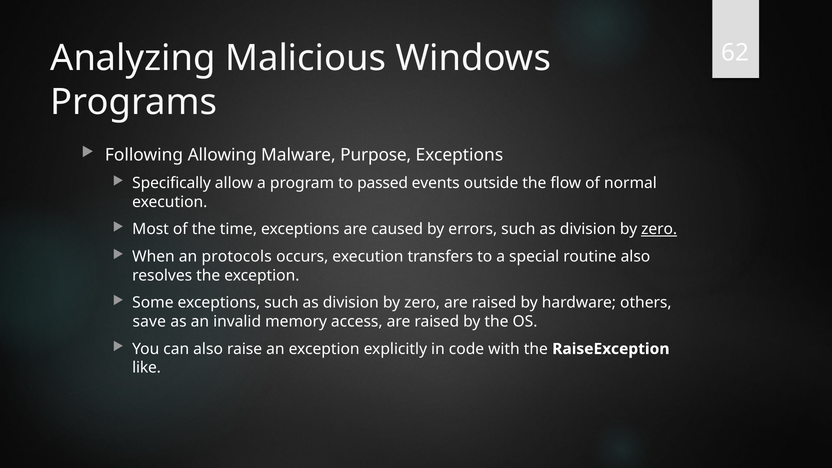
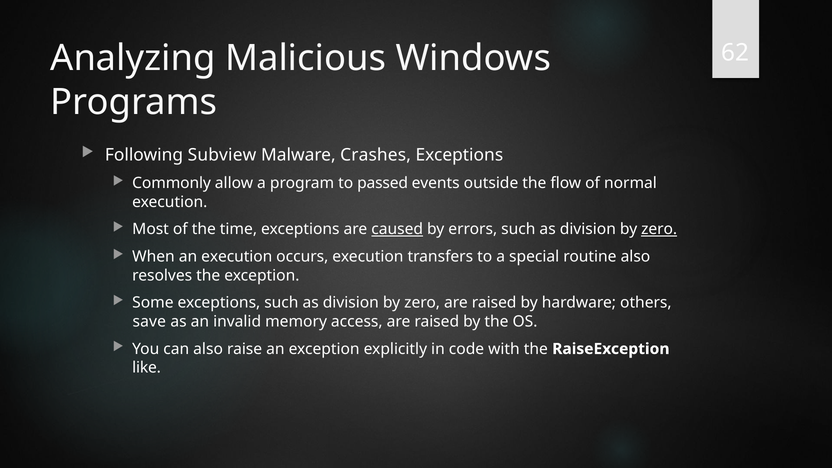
Allowing: Allowing -> Subview
Purpose: Purpose -> Crashes
Specifically: Specifically -> Commonly
caused underline: none -> present
an protocols: protocols -> execution
